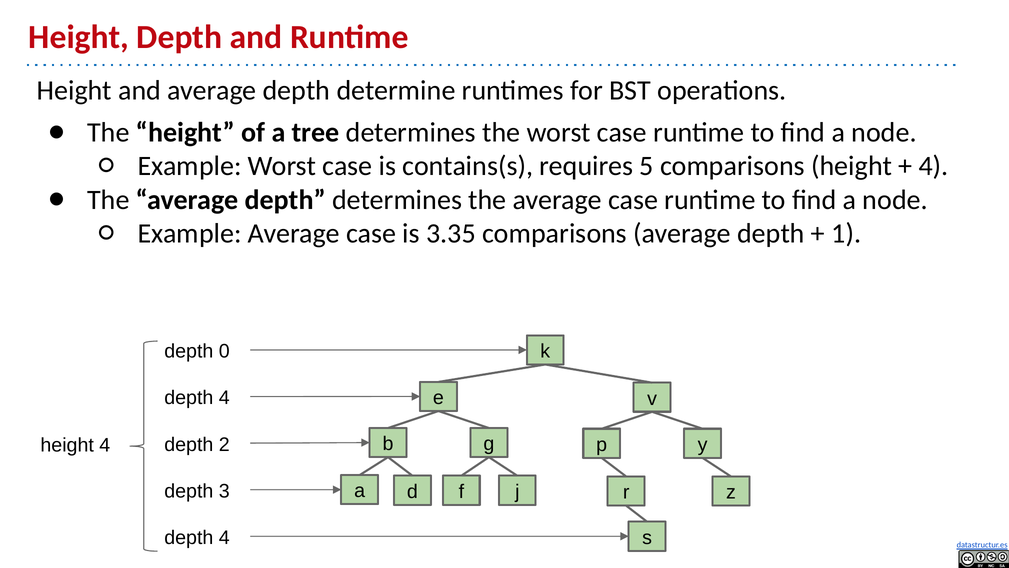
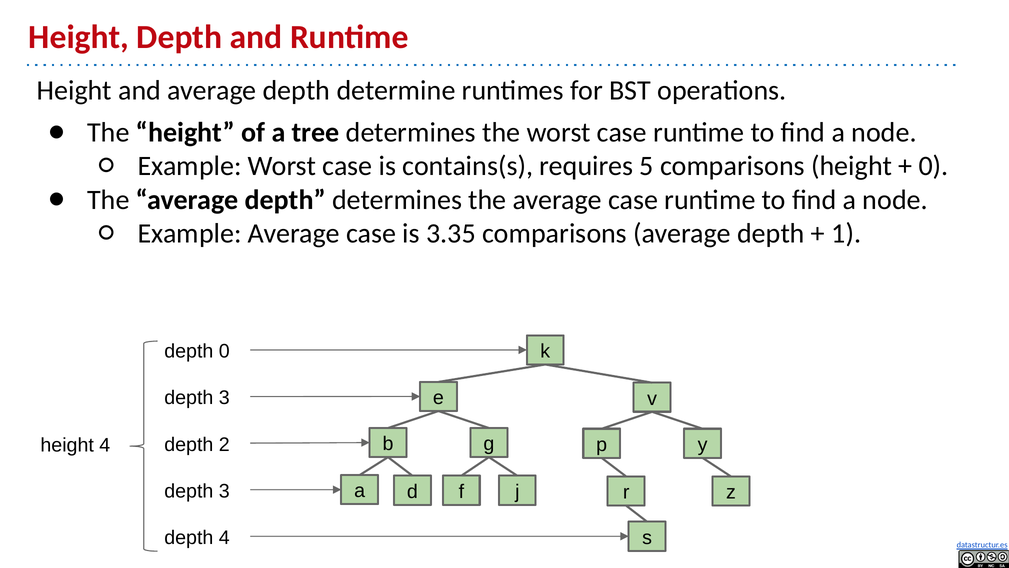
4 at (933, 166): 4 -> 0
4 at (224, 398): 4 -> 3
